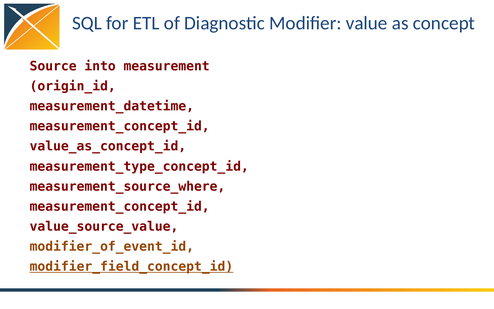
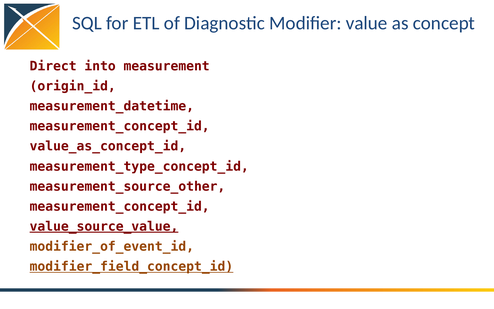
Source: Source -> Direct
measurement_source_where: measurement_source_where -> measurement_source_other
value_source_value underline: none -> present
